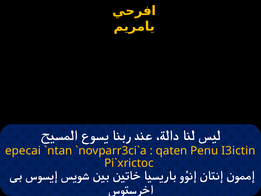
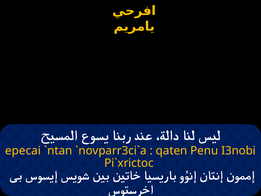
I3ictin: I3ictin -> I3nobi
